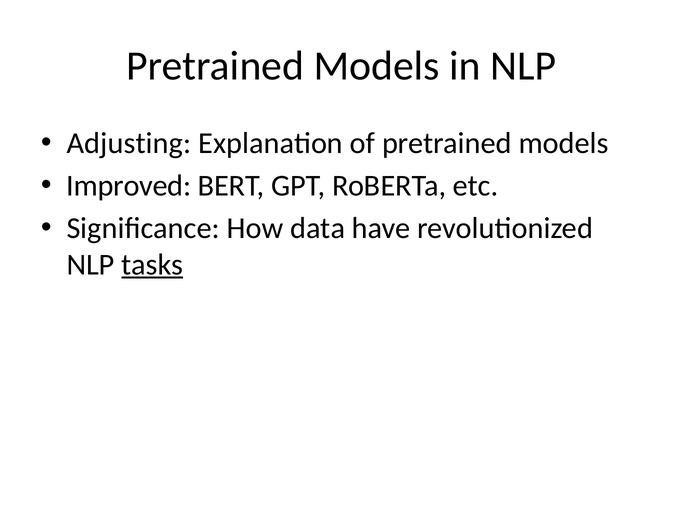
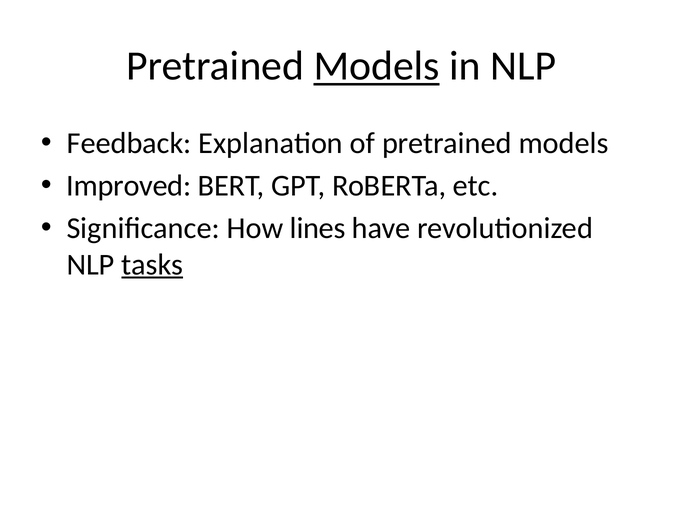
Models at (377, 66) underline: none -> present
Adjusting: Adjusting -> Feedback
data: data -> lines
